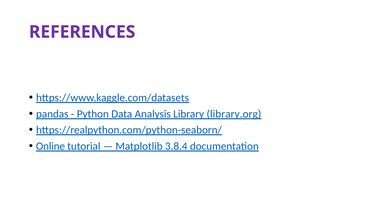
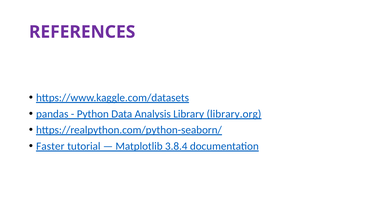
Online: Online -> Faster
